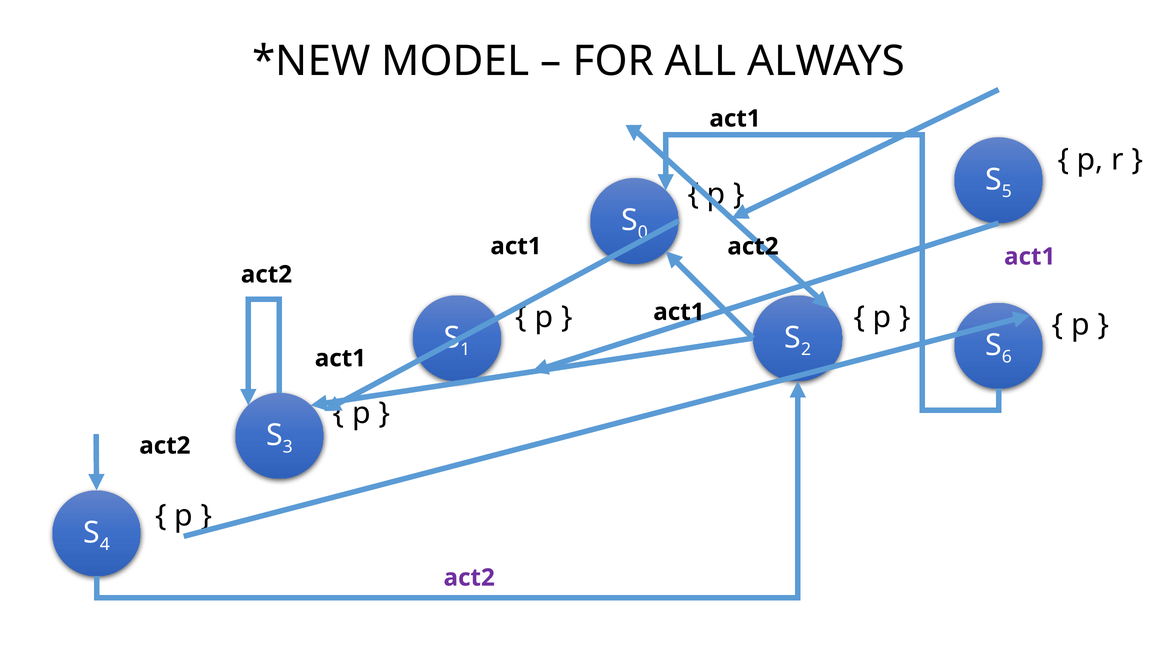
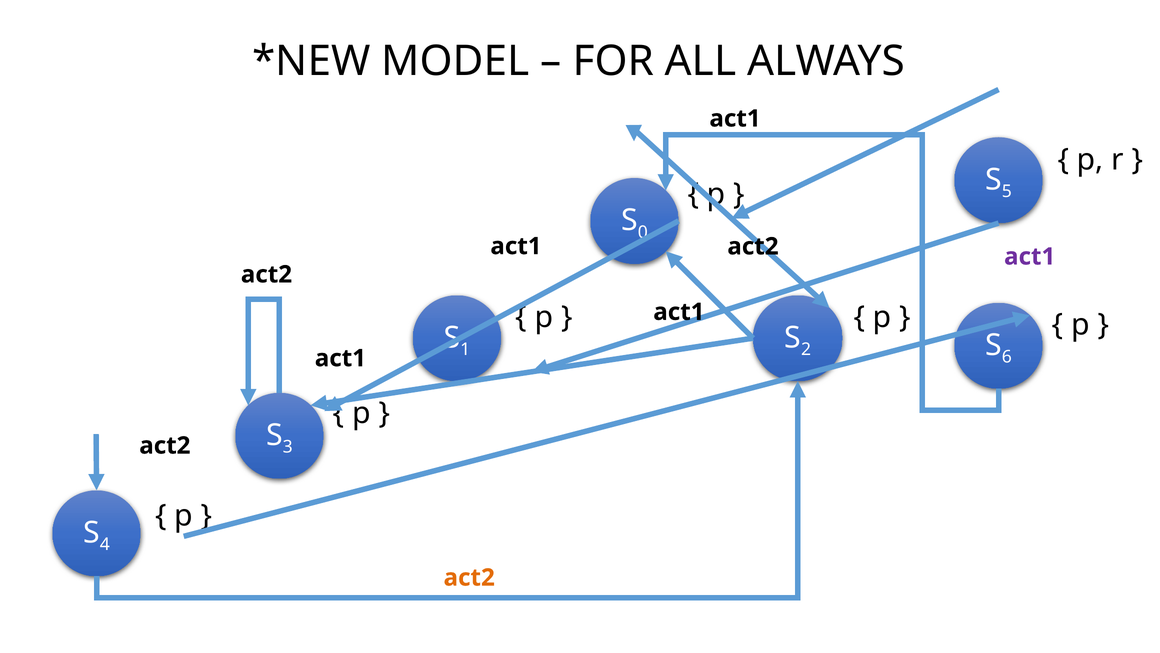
act2 at (469, 577) colour: purple -> orange
